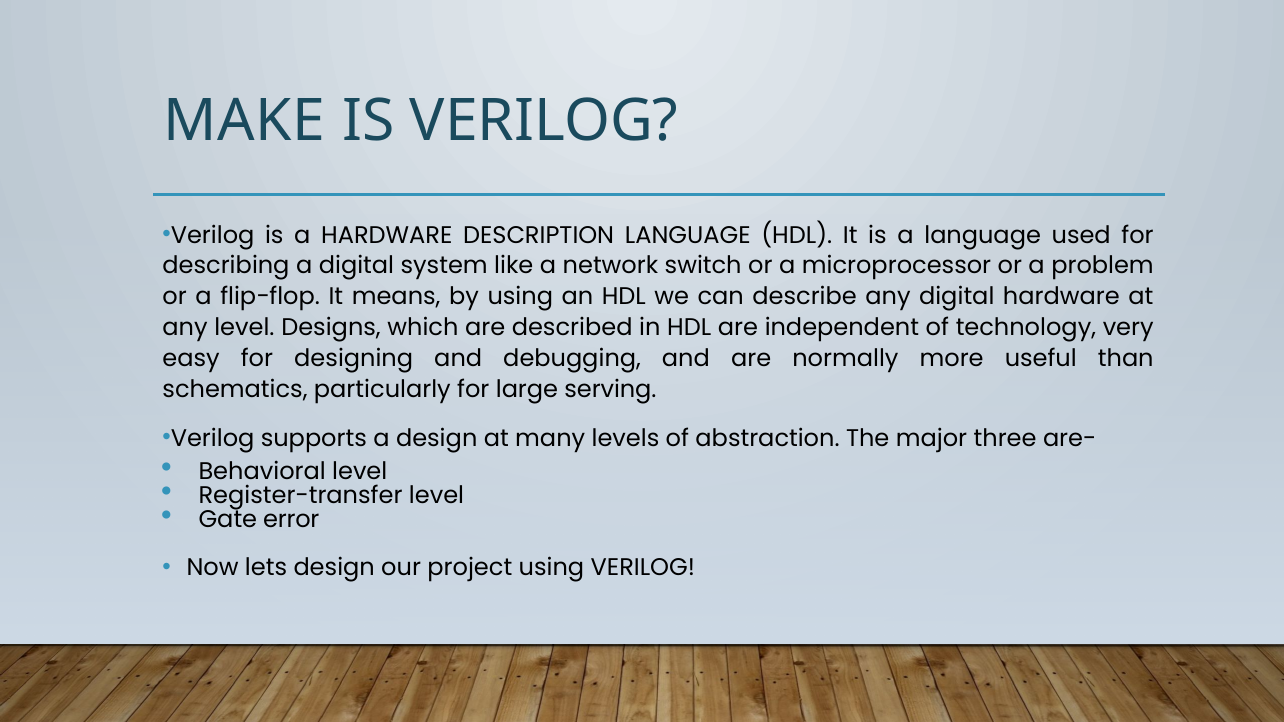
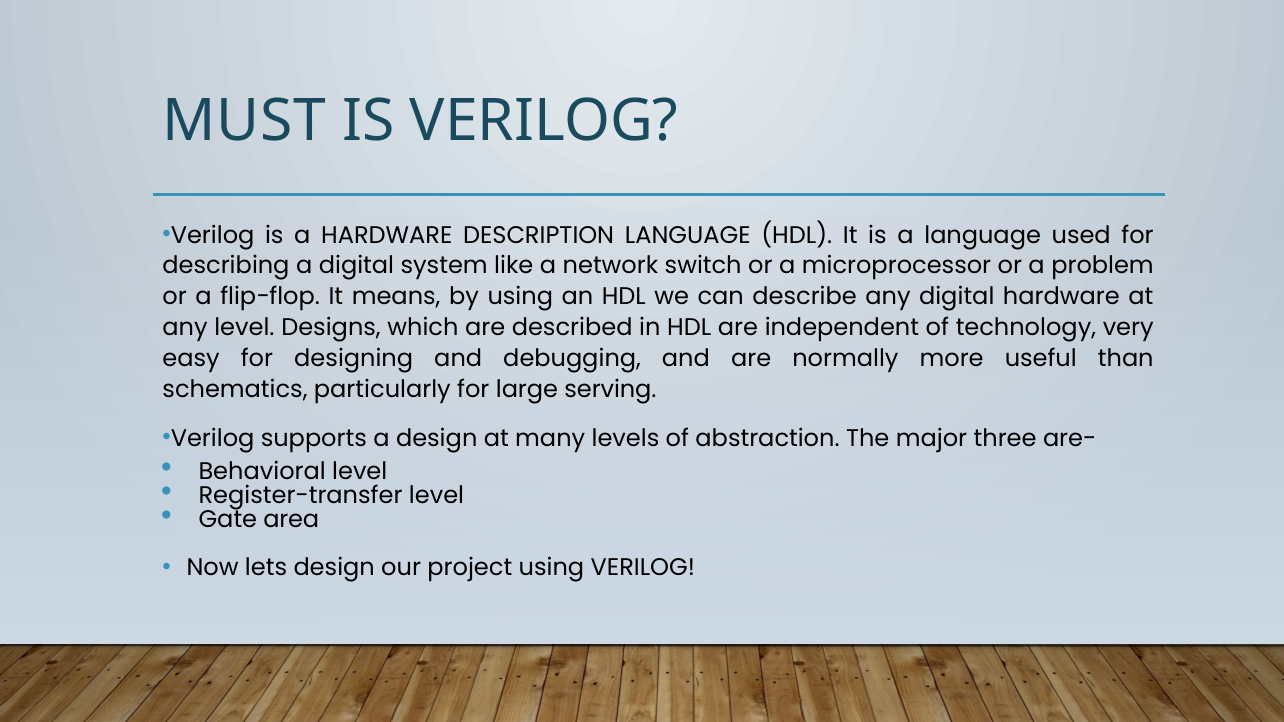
MAKE: MAKE -> MUST
error: error -> area
